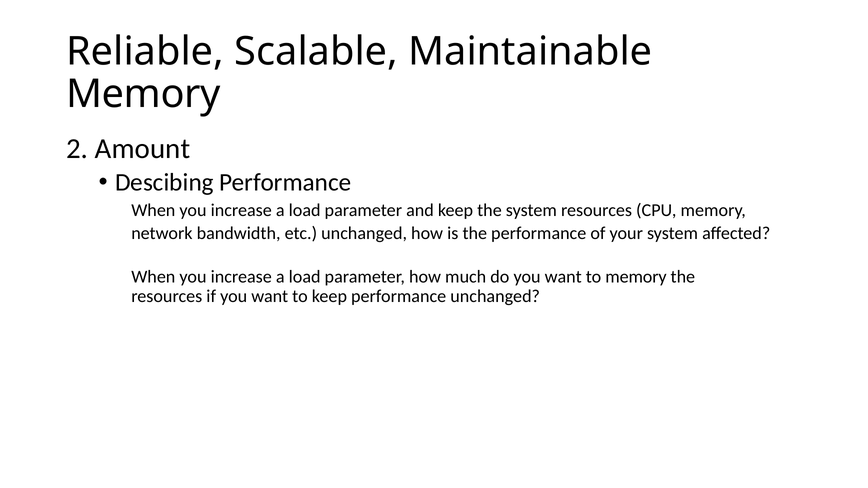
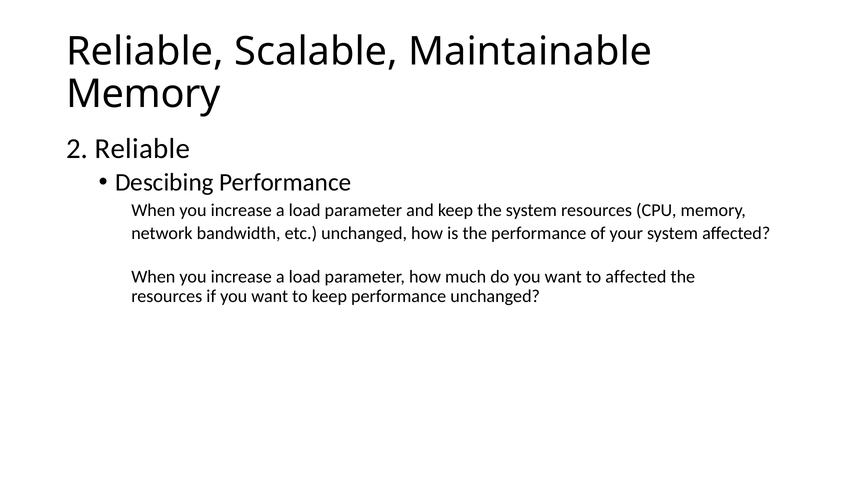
2 Amount: Amount -> Reliable
to memory: memory -> affected
